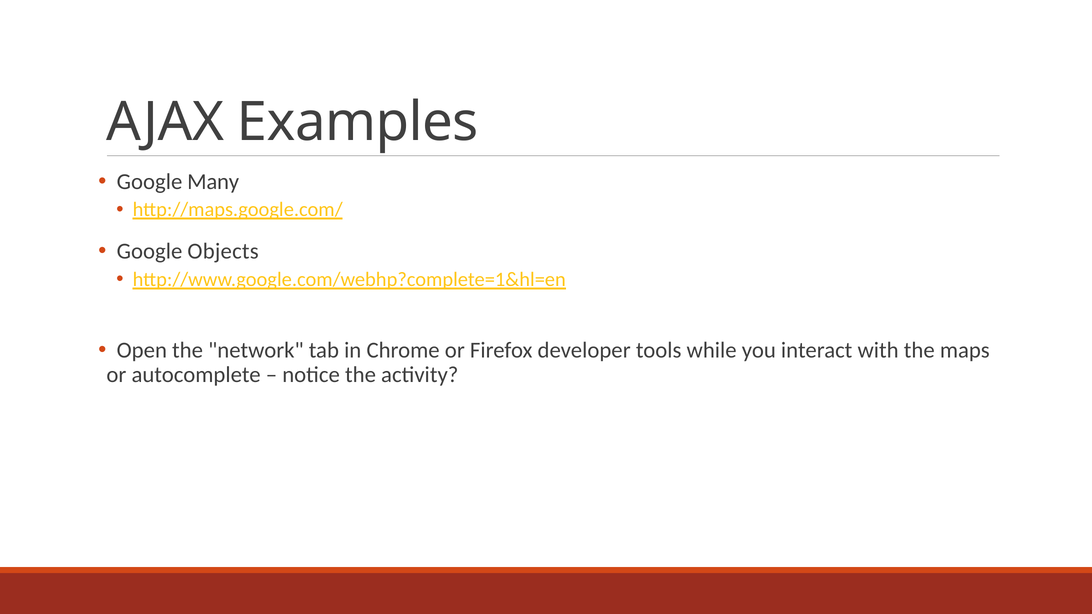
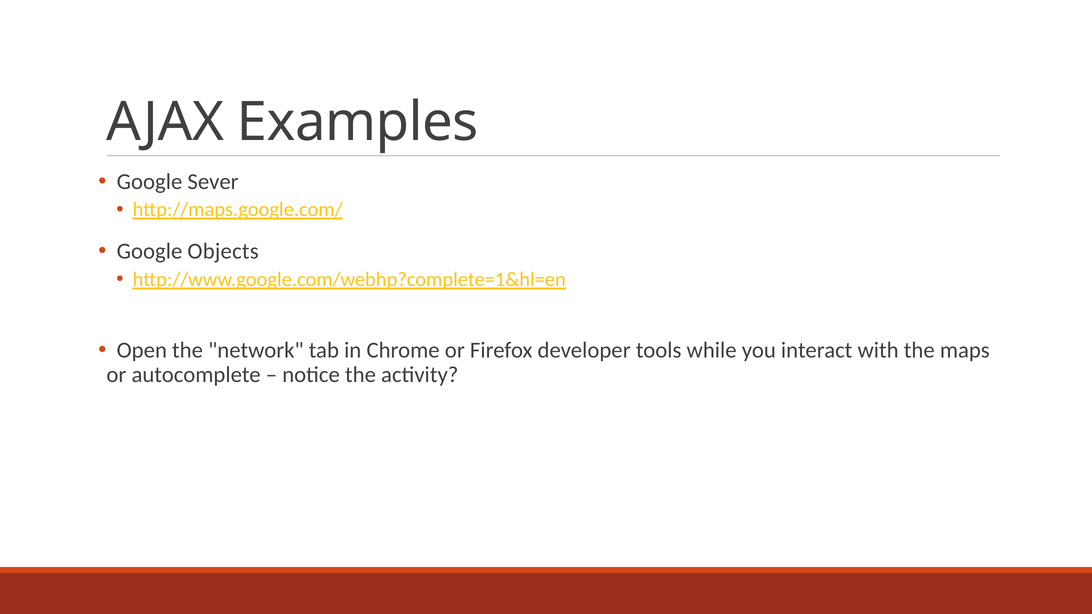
Many: Many -> Sever
